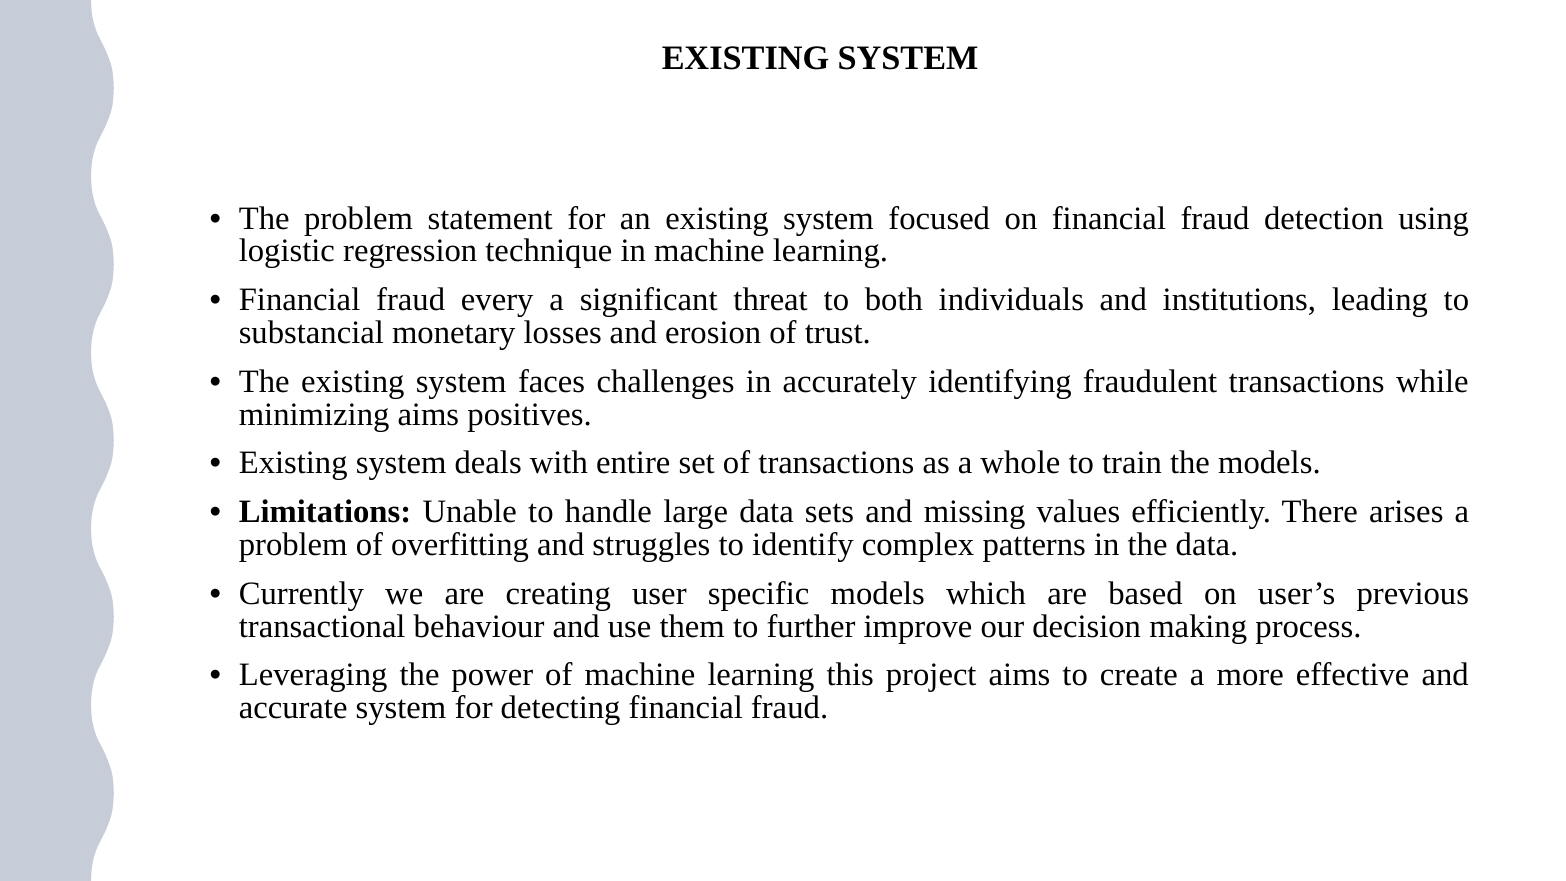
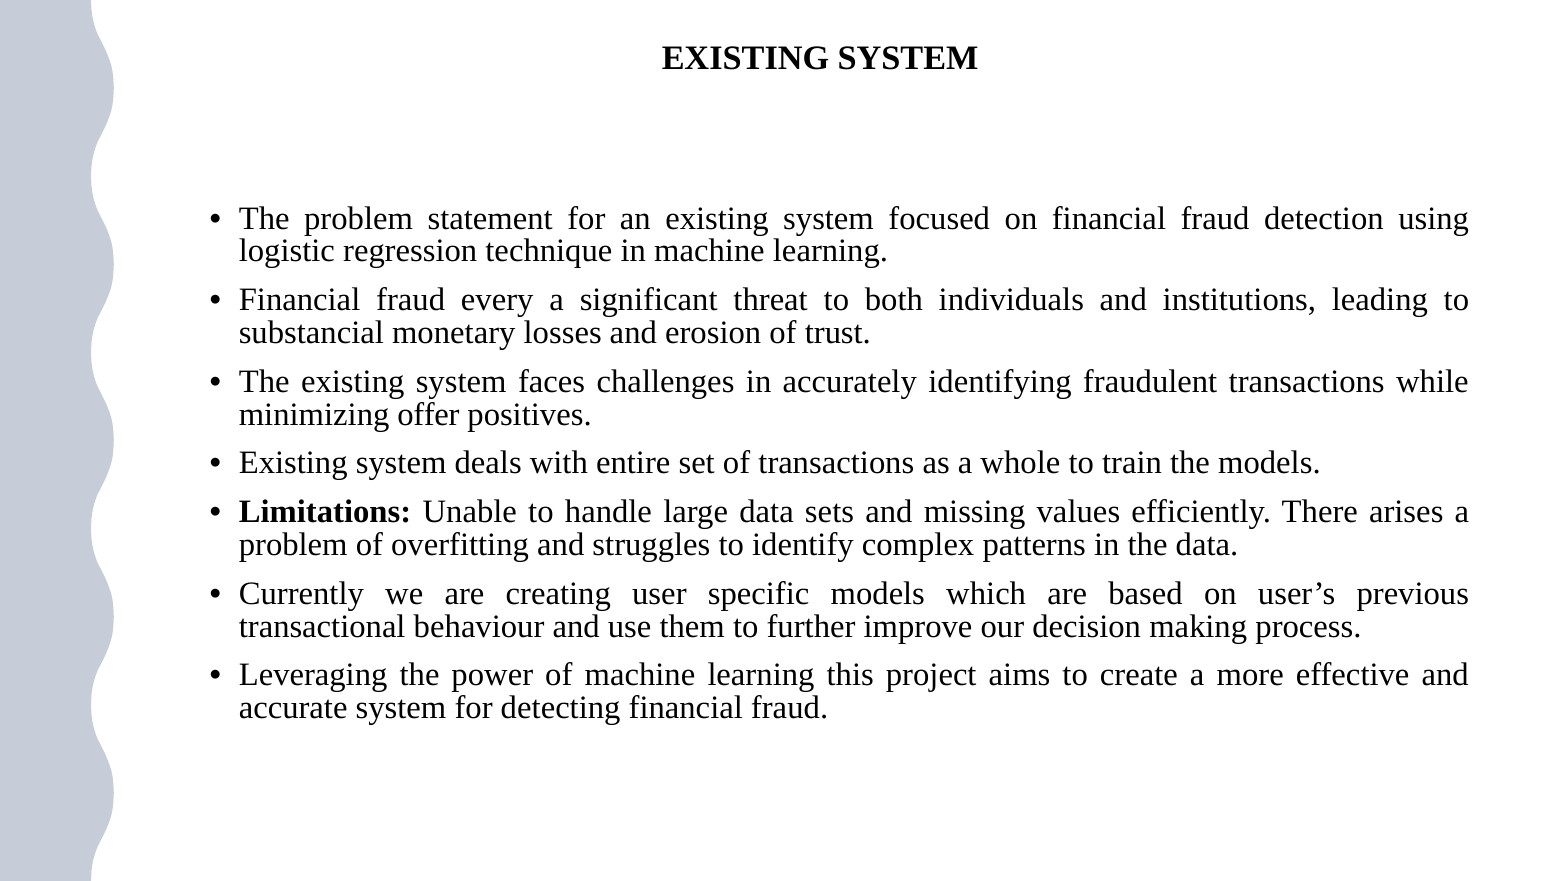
minimizing aims: aims -> offer
